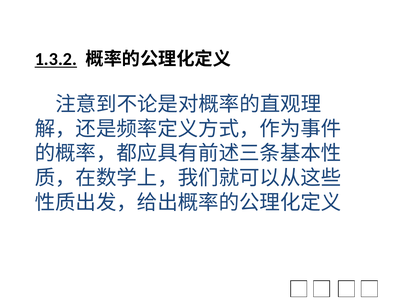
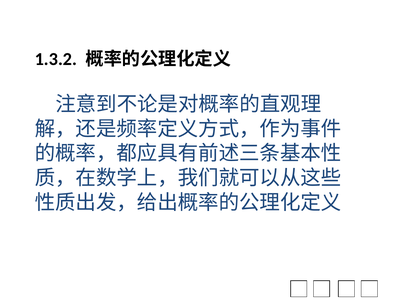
1.3.2 underline: present -> none
